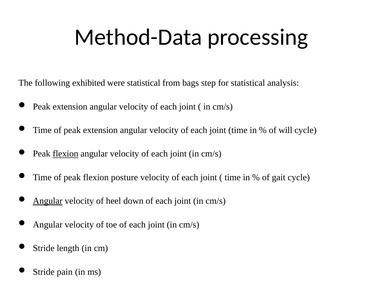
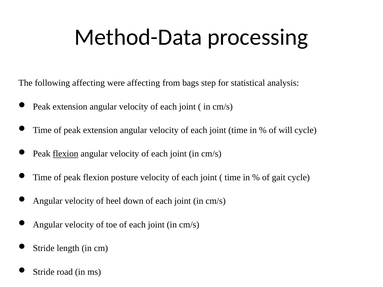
following exhibited: exhibited -> affecting
were statistical: statistical -> affecting
Angular at (48, 201) underline: present -> none
pain: pain -> road
